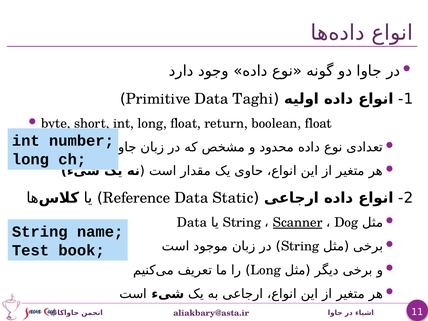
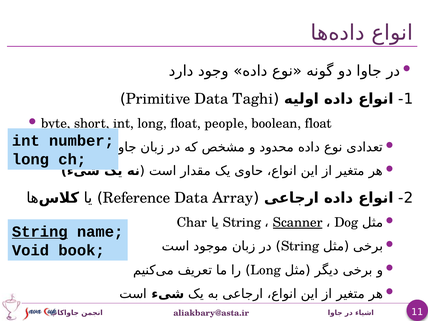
return: return -> people
Static: Static -> Array
Data at (192, 223): Data -> Char
String at (40, 232) underline: none -> present
Test: Test -> Void
